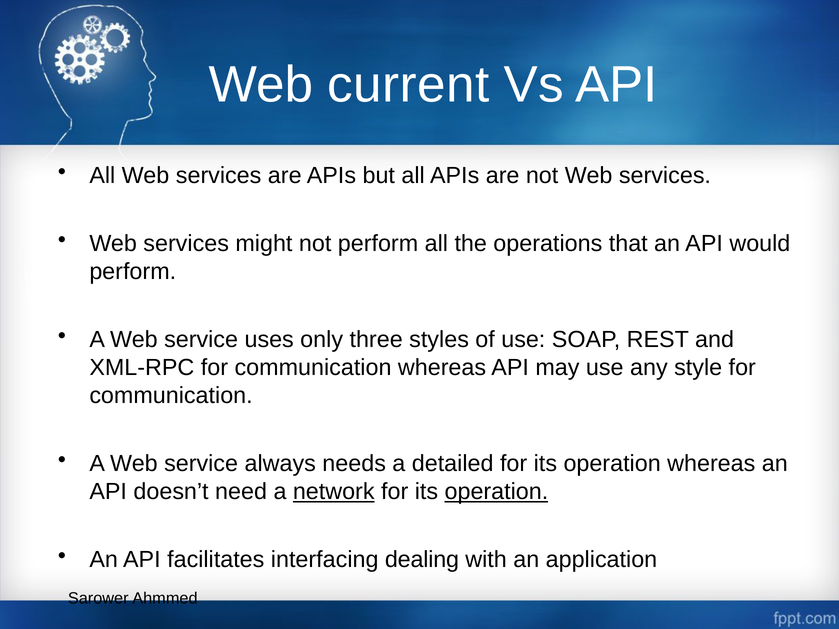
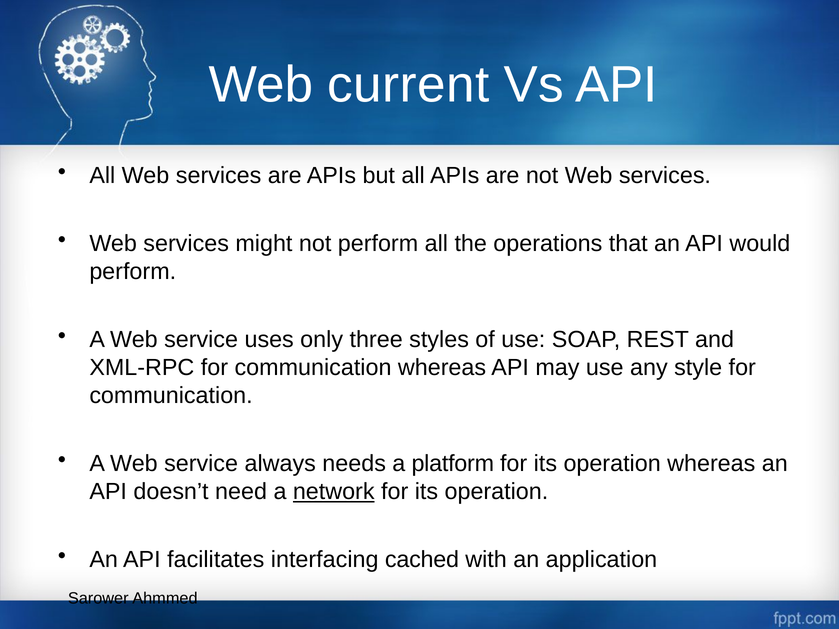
detailed: detailed -> platform
operation at (496, 492) underline: present -> none
dealing: dealing -> cached
